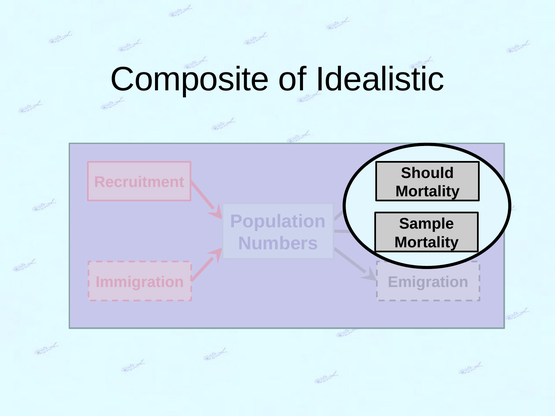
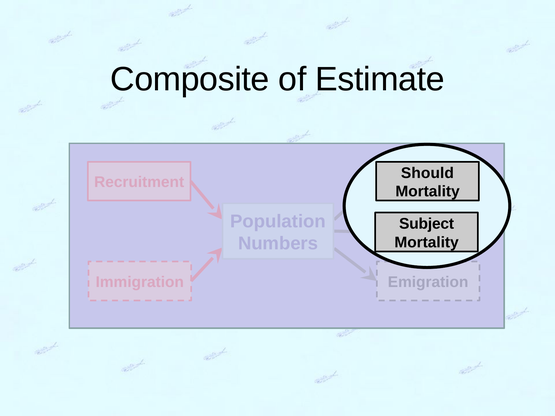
Idealistic: Idealistic -> Estimate
Sample: Sample -> Subject
